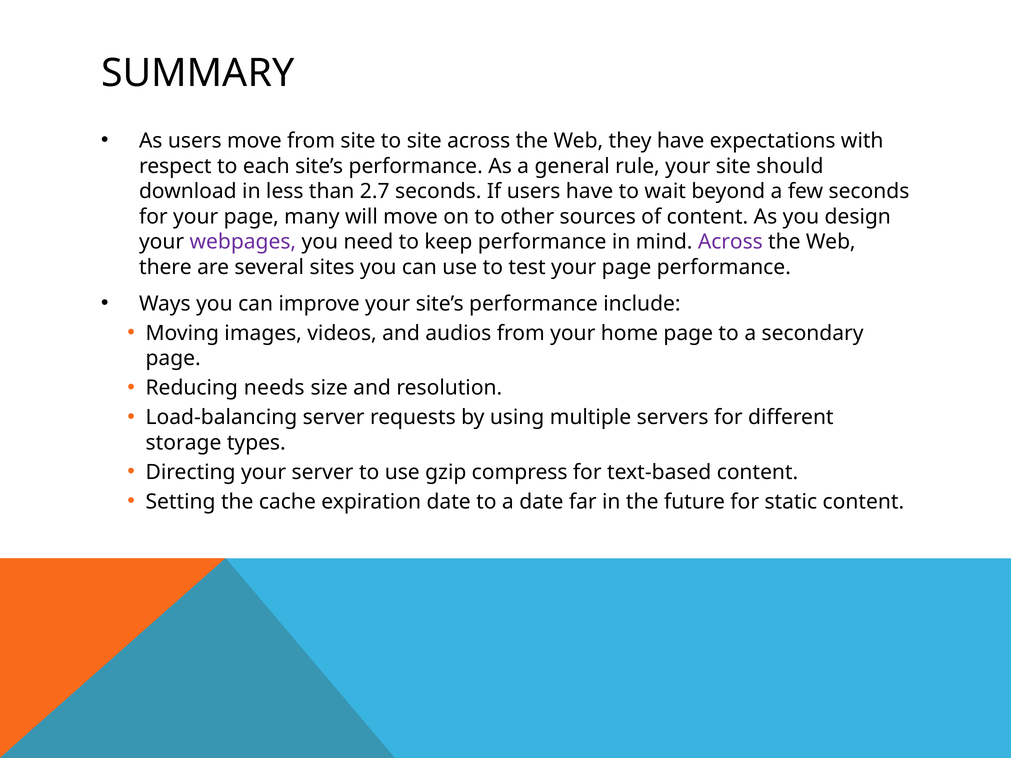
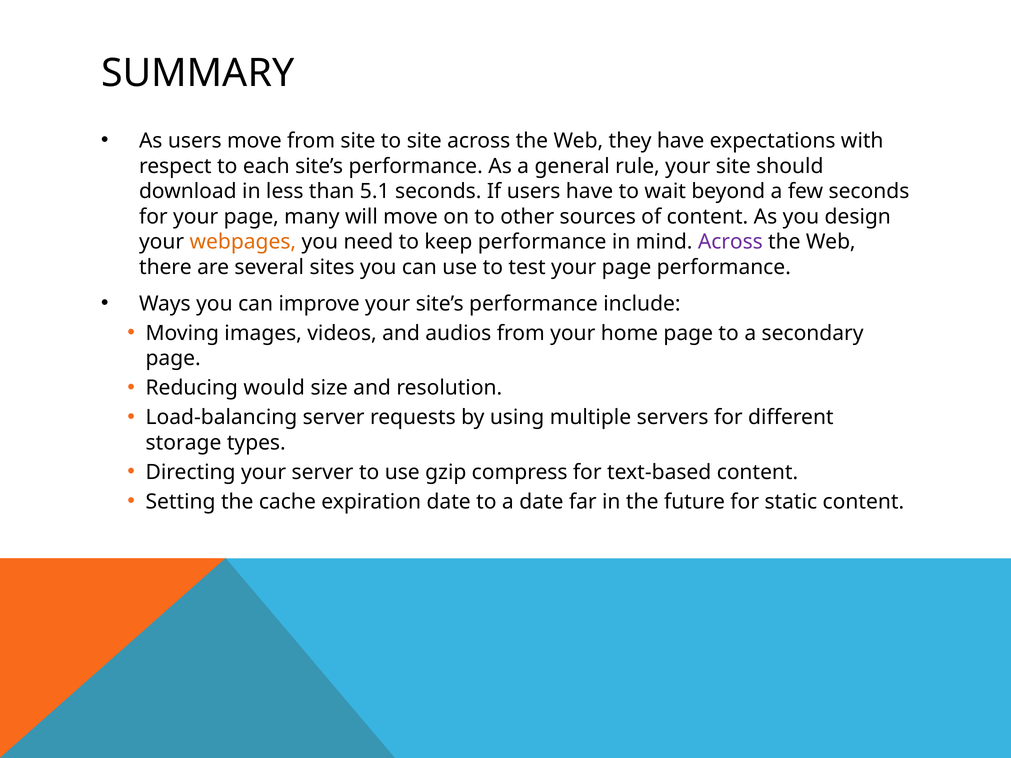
2.7: 2.7 -> 5.1
webpages colour: purple -> orange
needs: needs -> would
